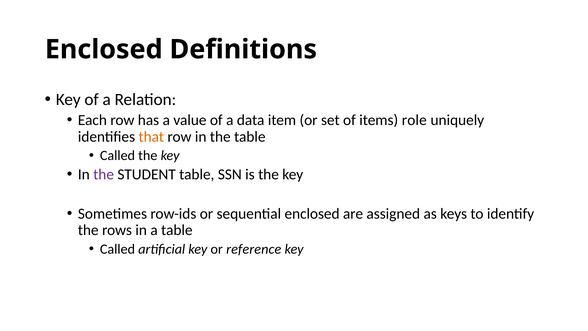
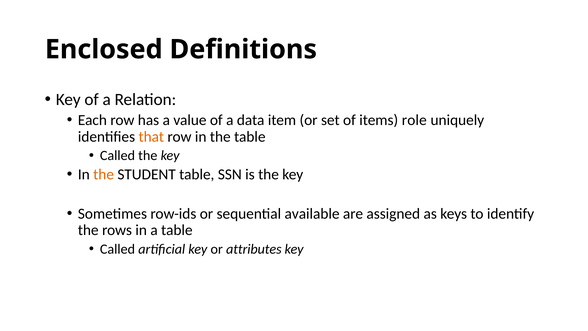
the at (104, 174) colour: purple -> orange
sequential enclosed: enclosed -> available
reference: reference -> attributes
